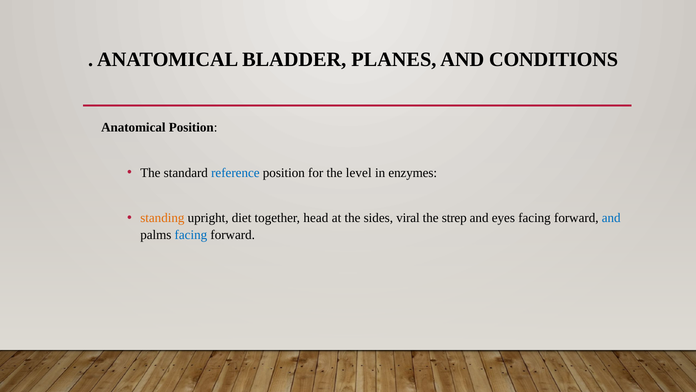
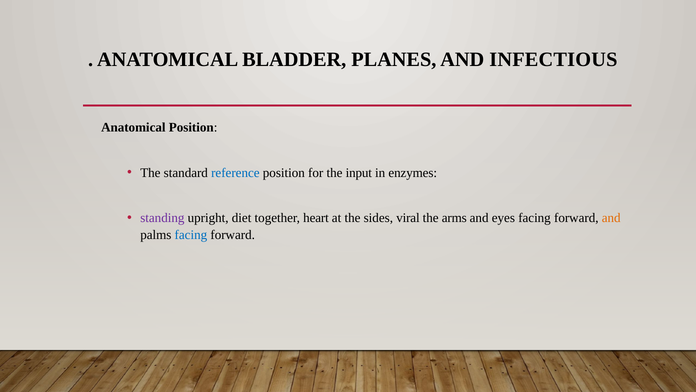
CONDITIONS: CONDITIONS -> INFECTIOUS
level: level -> input
standing colour: orange -> purple
head: head -> heart
strep: strep -> arms
and at (611, 218) colour: blue -> orange
